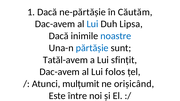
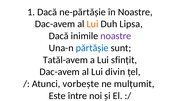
în Căutăm: Căutăm -> Noastre
Lui at (93, 24) colour: blue -> orange
noastre at (116, 36) colour: blue -> purple
folos: folos -> divin
mulțumit: mulțumit -> vorbește
orișicând: orișicând -> mulțumit
